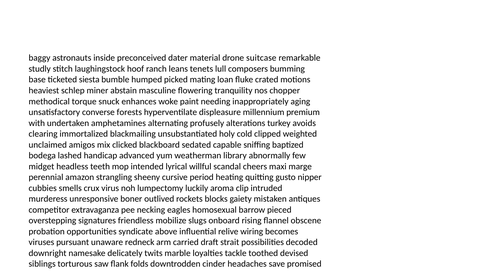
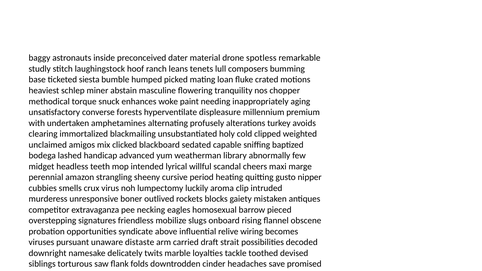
suitcase: suitcase -> spotless
redneck: redneck -> distaste
